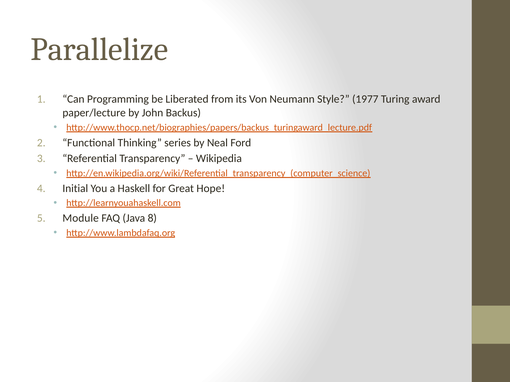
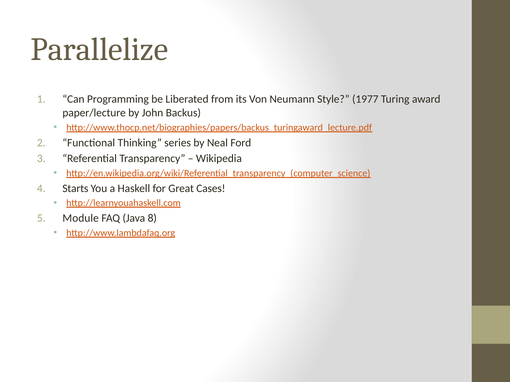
Initial: Initial -> Starts
Hope: Hope -> Cases
